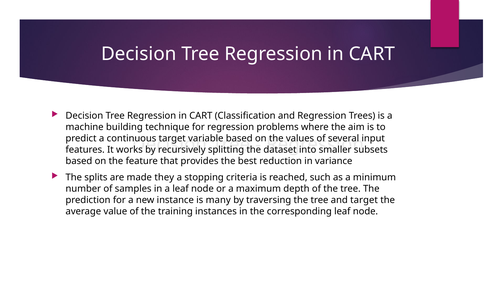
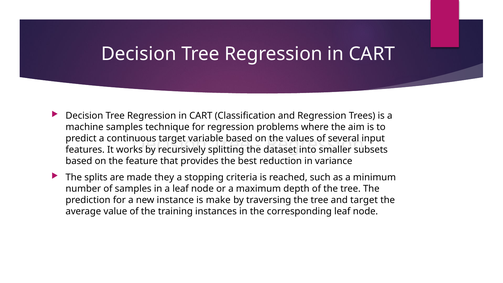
machine building: building -> samples
many: many -> make
